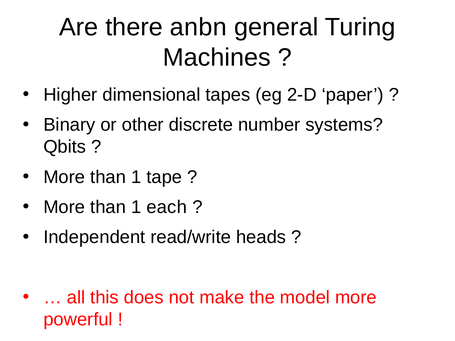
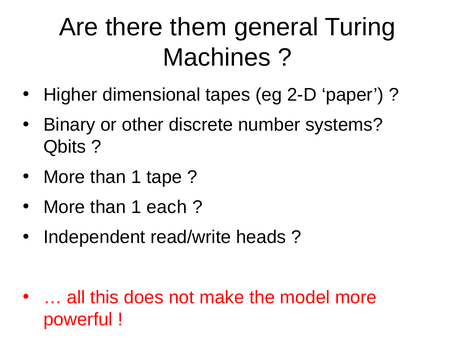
anbn: anbn -> them
